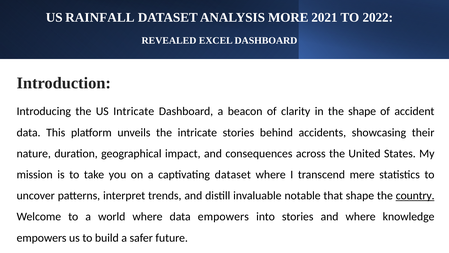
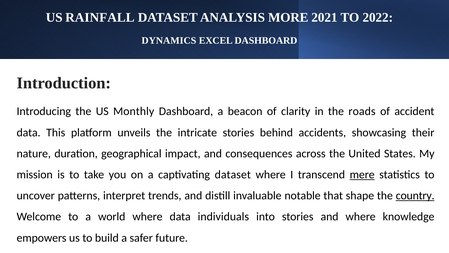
REVEALED: REVEALED -> DYNAMICS
US Intricate: Intricate -> Monthly
the shape: shape -> roads
mere underline: none -> present
data empowers: empowers -> individuals
